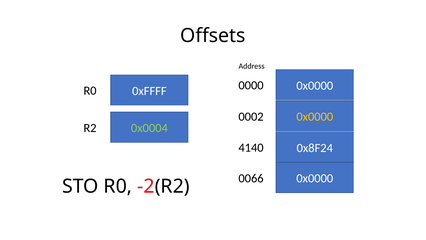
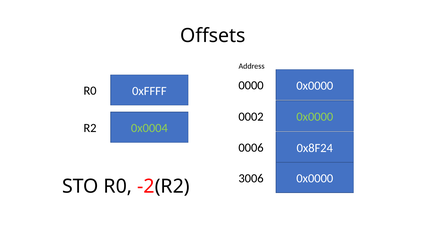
0x0000 at (315, 117) colour: yellow -> light green
4140: 4140 -> 0006
0066: 0066 -> 3006
